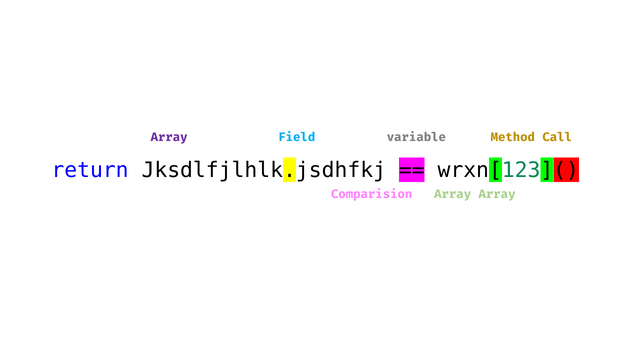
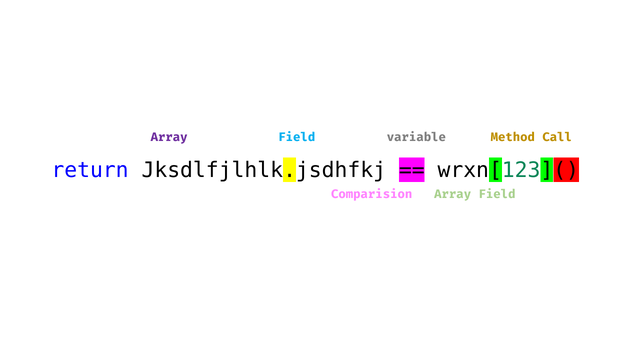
Comparision Array Array: Array -> Field
